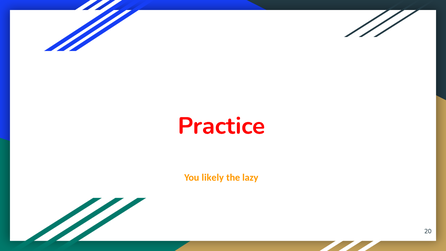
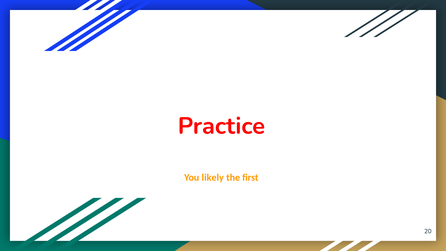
lazy: lazy -> first
